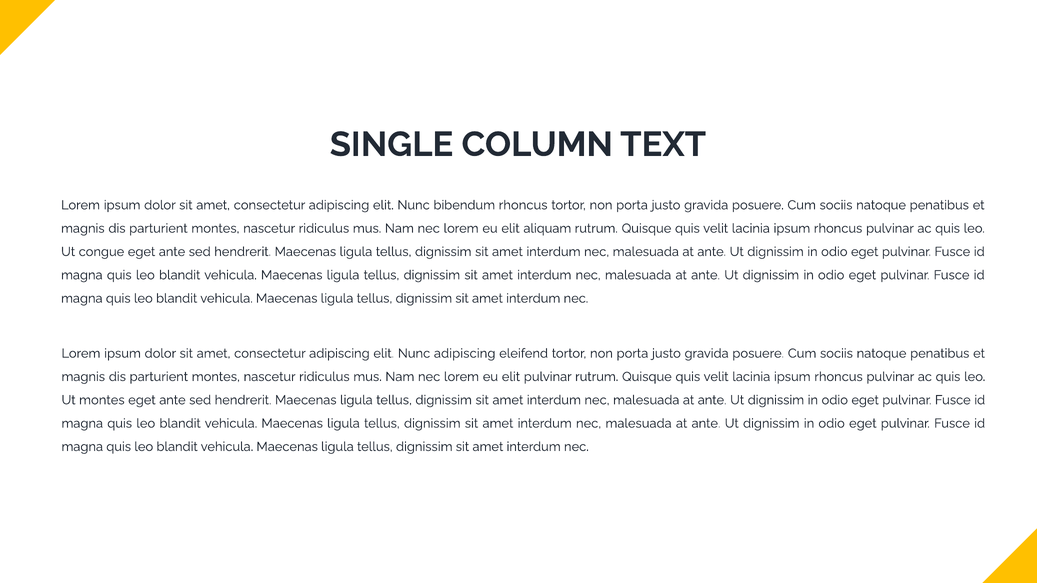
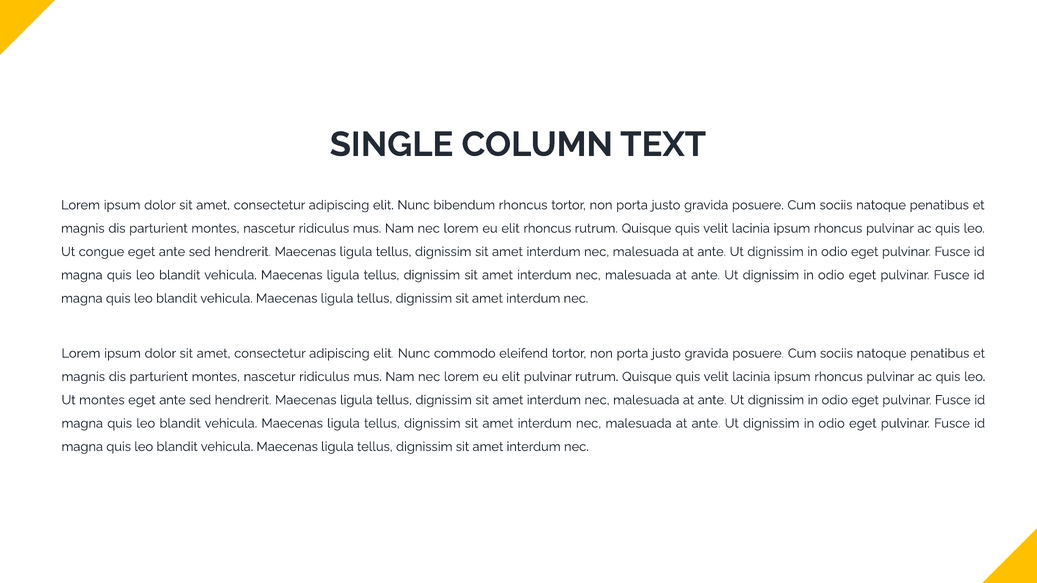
elit aliquam: aliquam -> rhoncus
Nunc adipiscing: adipiscing -> commodo
